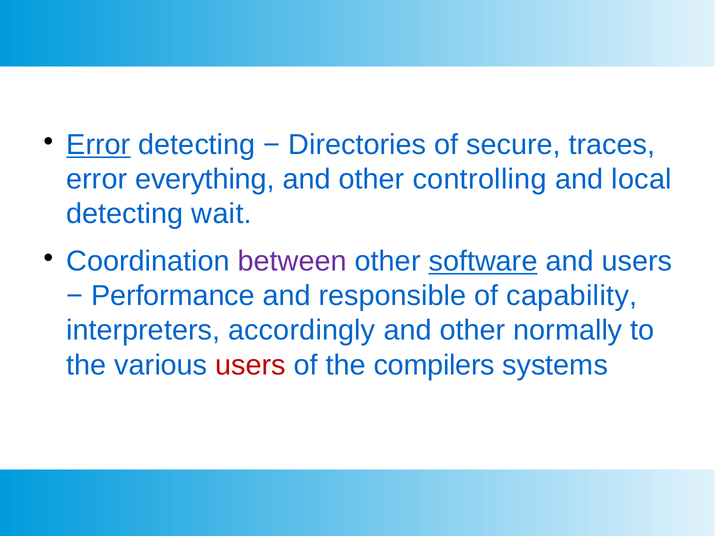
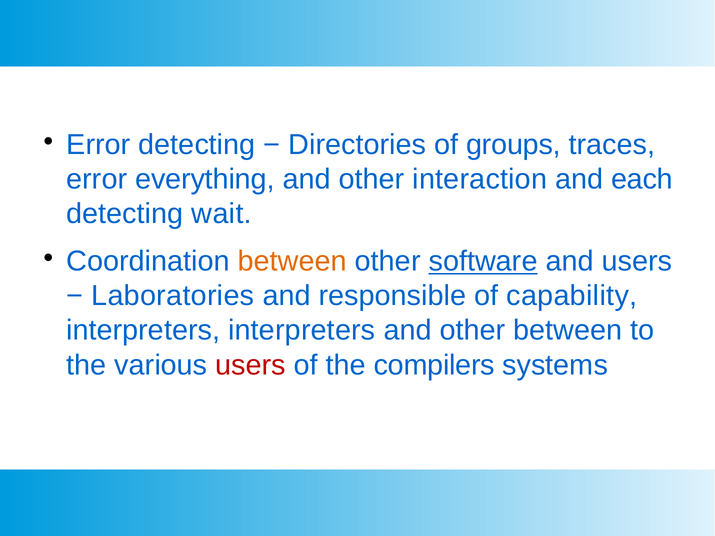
Error at (98, 145) underline: present -> none
secure: secure -> groups
controlling: controlling -> interaction
local: local -> each
between at (292, 261) colour: purple -> orange
Performance: Performance -> Laboratories
interpreters accordingly: accordingly -> interpreters
other normally: normally -> between
